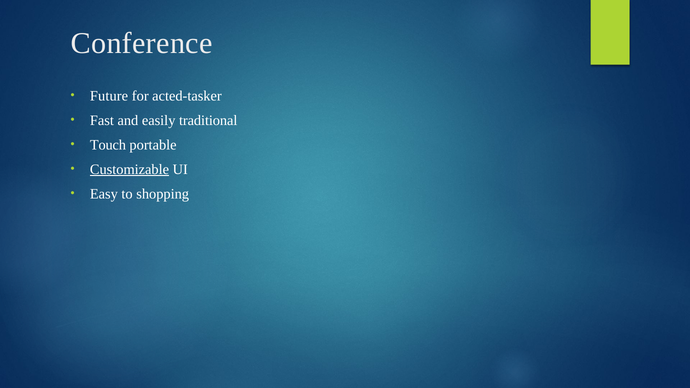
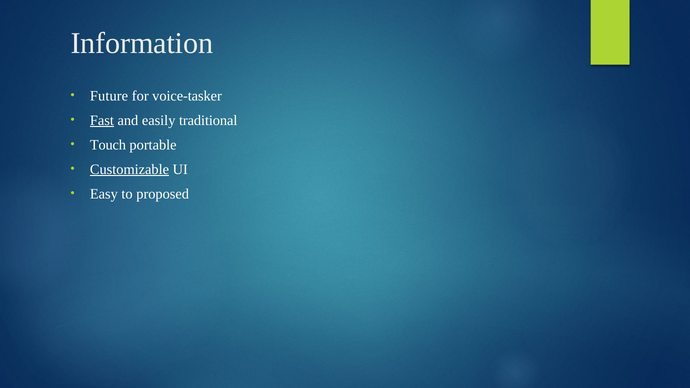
Conference: Conference -> Information
acted-tasker: acted-tasker -> voice-tasker
Fast underline: none -> present
shopping: shopping -> proposed
